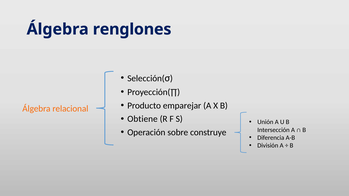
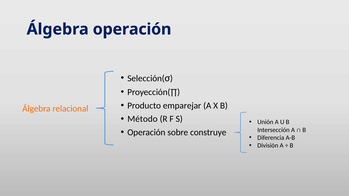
Álgebra renglones: renglones -> operación
Obtiene: Obtiene -> Método
